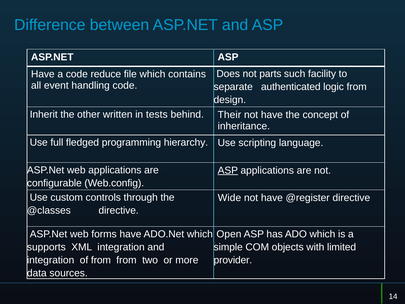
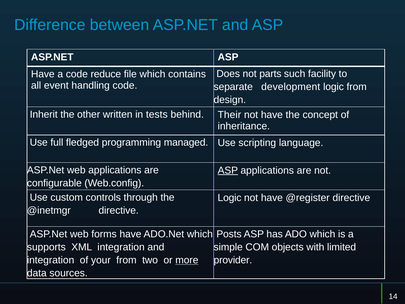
authenticated: authenticated -> development
hierarchy: hierarchy -> managed
Wide at (229, 198): Wide -> Logic
@classes: @classes -> @inetmgr
Open: Open -> Posts
of from: from -> your
more underline: none -> present
